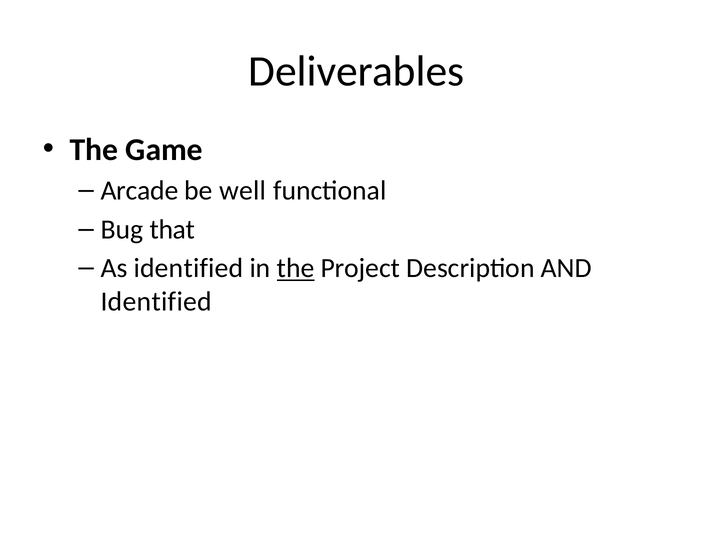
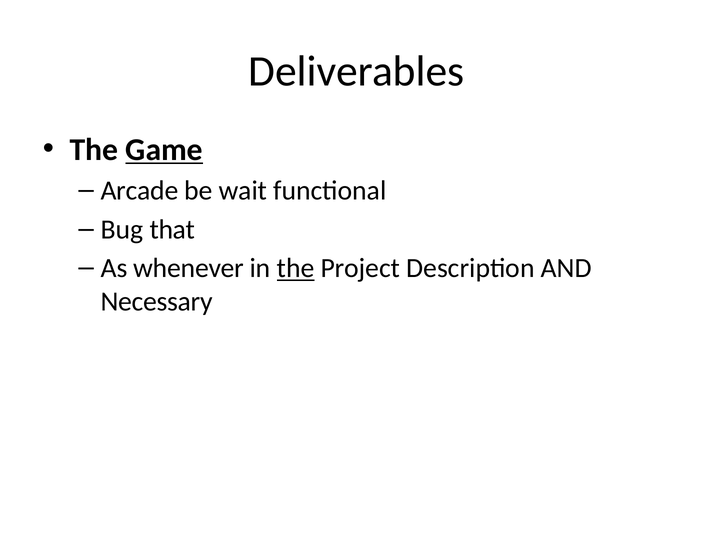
Game underline: none -> present
well: well -> wait
As identified: identified -> whenever
Identified at (156, 302): Identified -> Necessary
